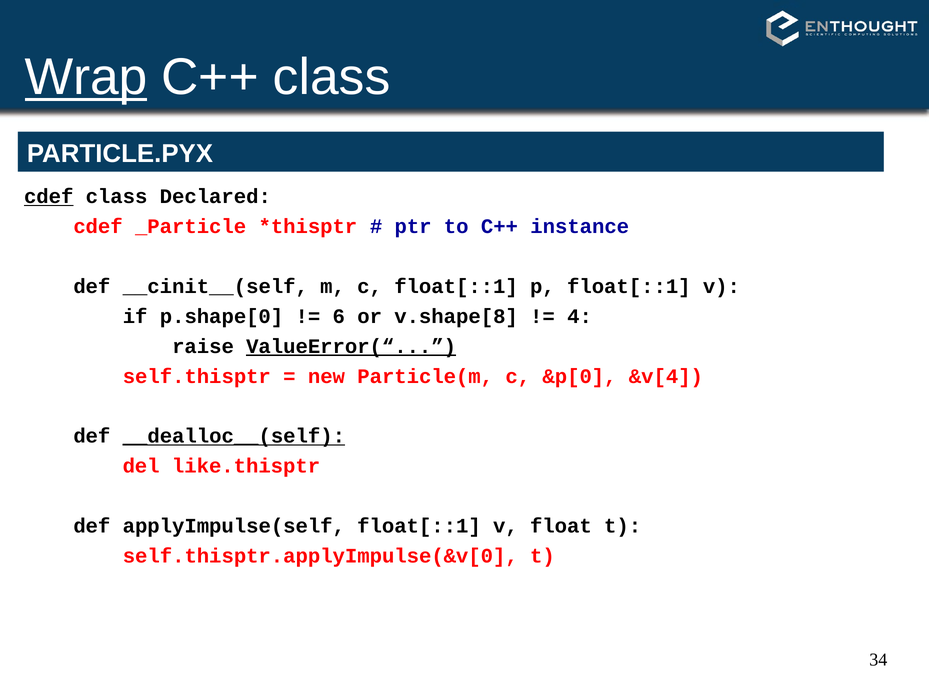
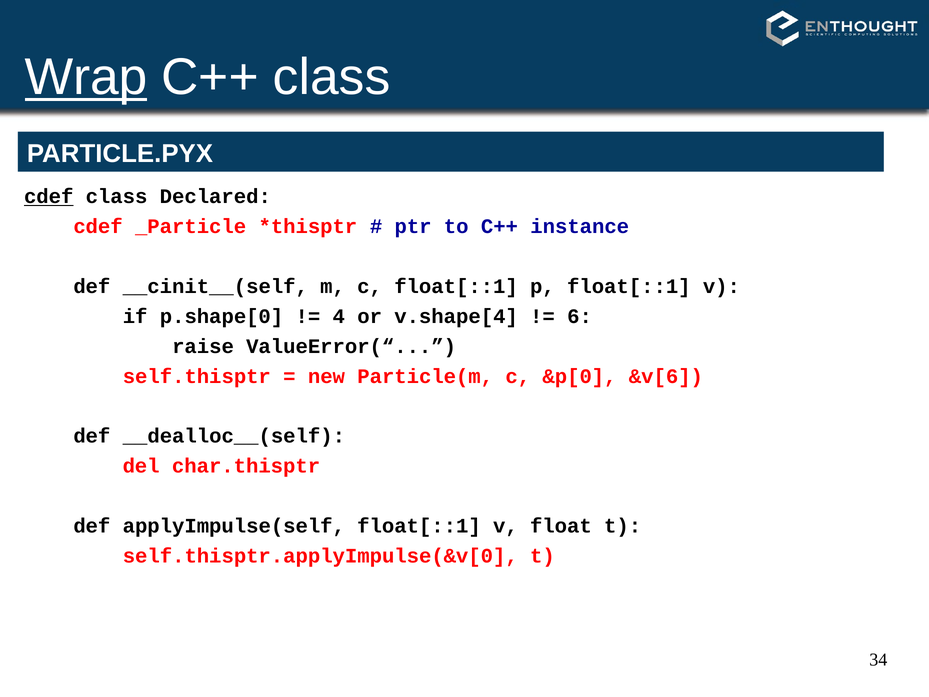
6: 6 -> 4
v.shape[8: v.shape[8 -> v.shape[4
4: 4 -> 6
ValueError(“ underline: present -> none
&v[4: &v[4 -> &v[6
__dealloc__(self underline: present -> none
like.thisptr: like.thisptr -> char.thisptr
